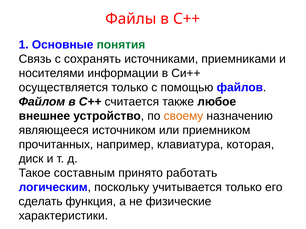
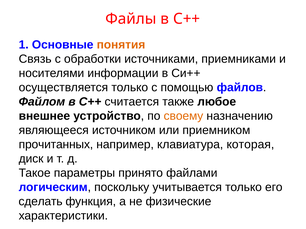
понятия colour: green -> orange
сохранять: сохранять -> обработки
составным: составным -> параметры
работать: работать -> файлами
